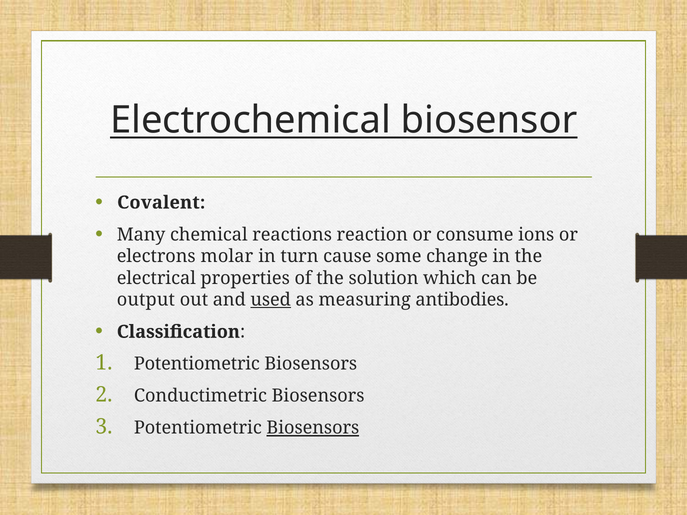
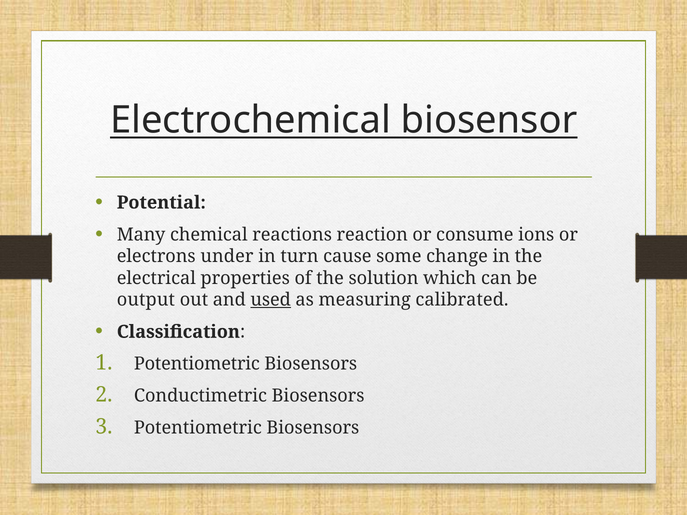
Covalent: Covalent -> Potential
molar: molar -> under
antibodies: antibodies -> calibrated
Biosensors at (313, 428) underline: present -> none
